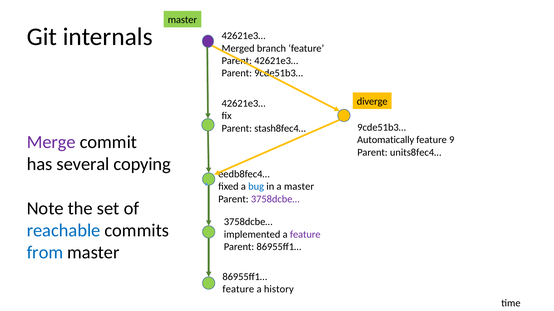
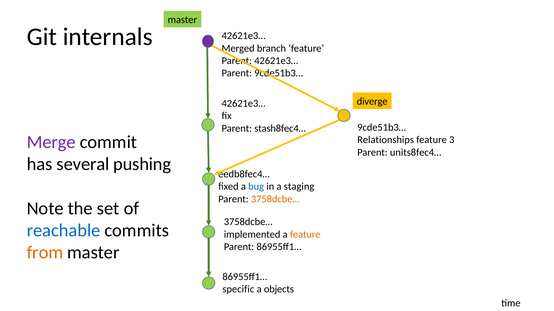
Automatically: Automatically -> Relationships
9: 9 -> 3
copying: copying -> pushing
a master: master -> staging
3758dcbe… at (275, 199) colour: purple -> orange
feature at (305, 235) colour: purple -> orange
from colour: blue -> orange
feature at (238, 290): feature -> specific
history: history -> objects
